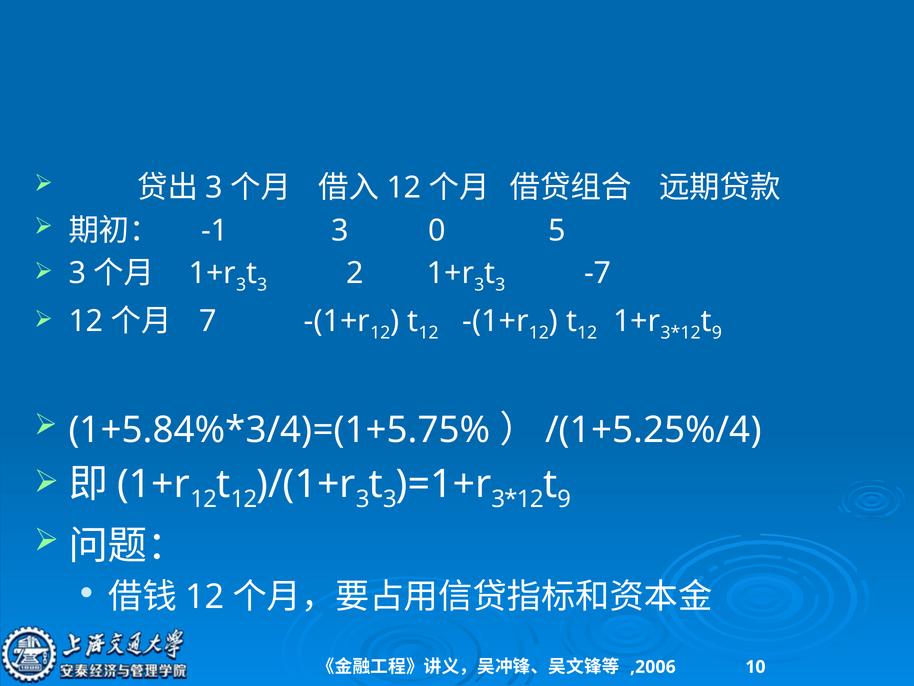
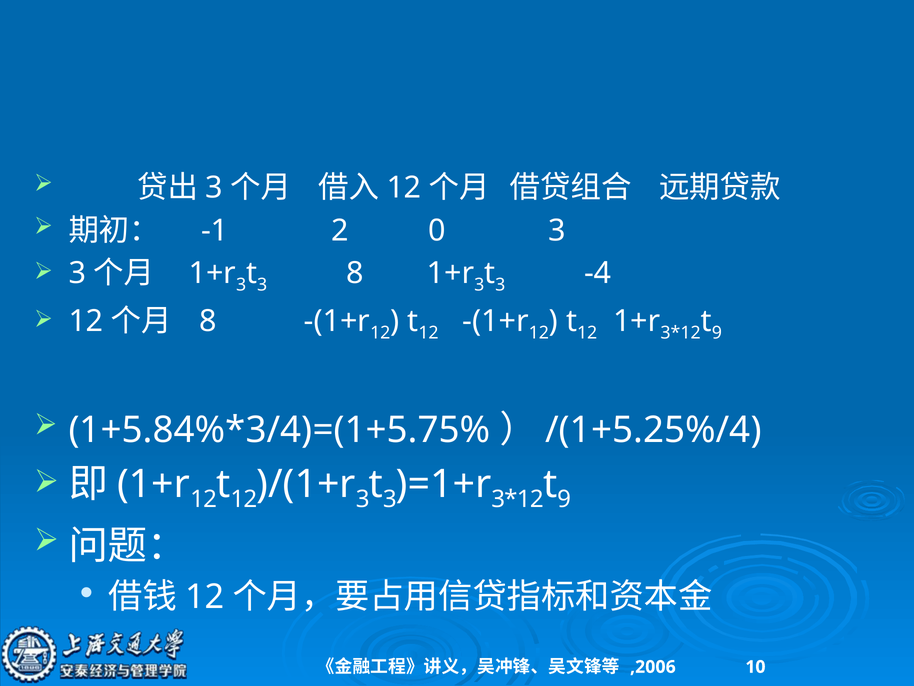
-1 3: 3 -> 2
0 5: 5 -> 3
2 at (355, 273): 2 -> 8
-7: -7 -> -4
7 at (208, 321): 7 -> 8
